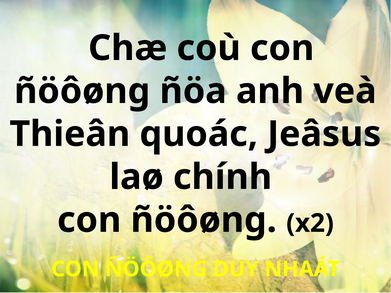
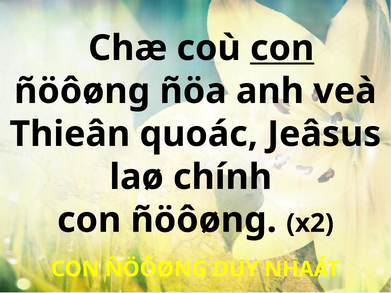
con at (282, 48) underline: none -> present
